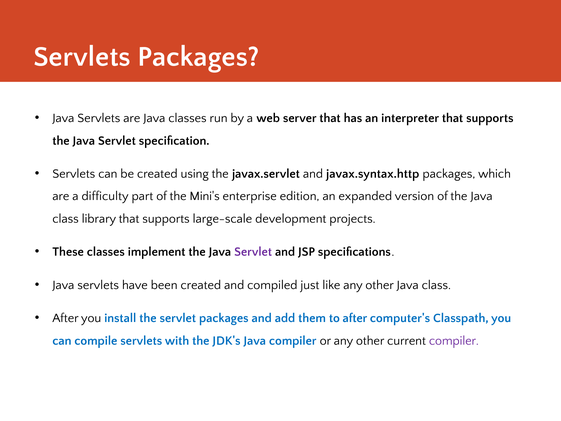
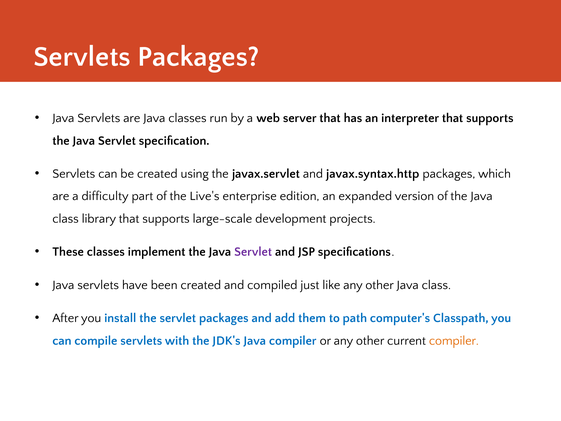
Mini's: Mini's -> Live's
to after: after -> path
compiler at (454, 340) colour: purple -> orange
